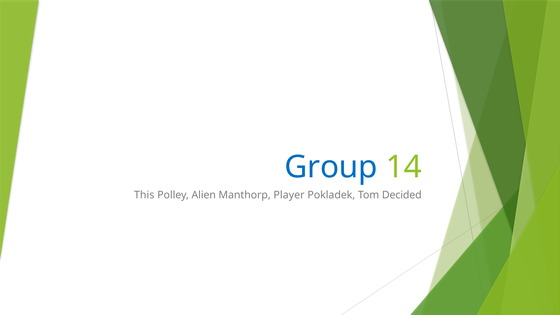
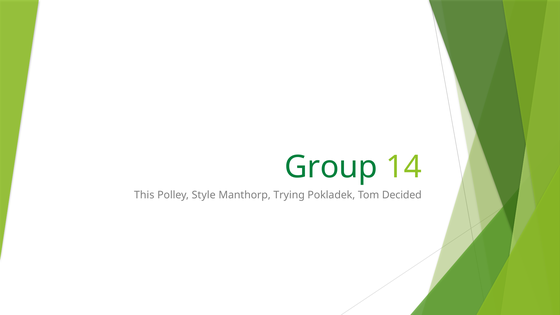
Group colour: blue -> green
Alien: Alien -> Style
Player: Player -> Trying
